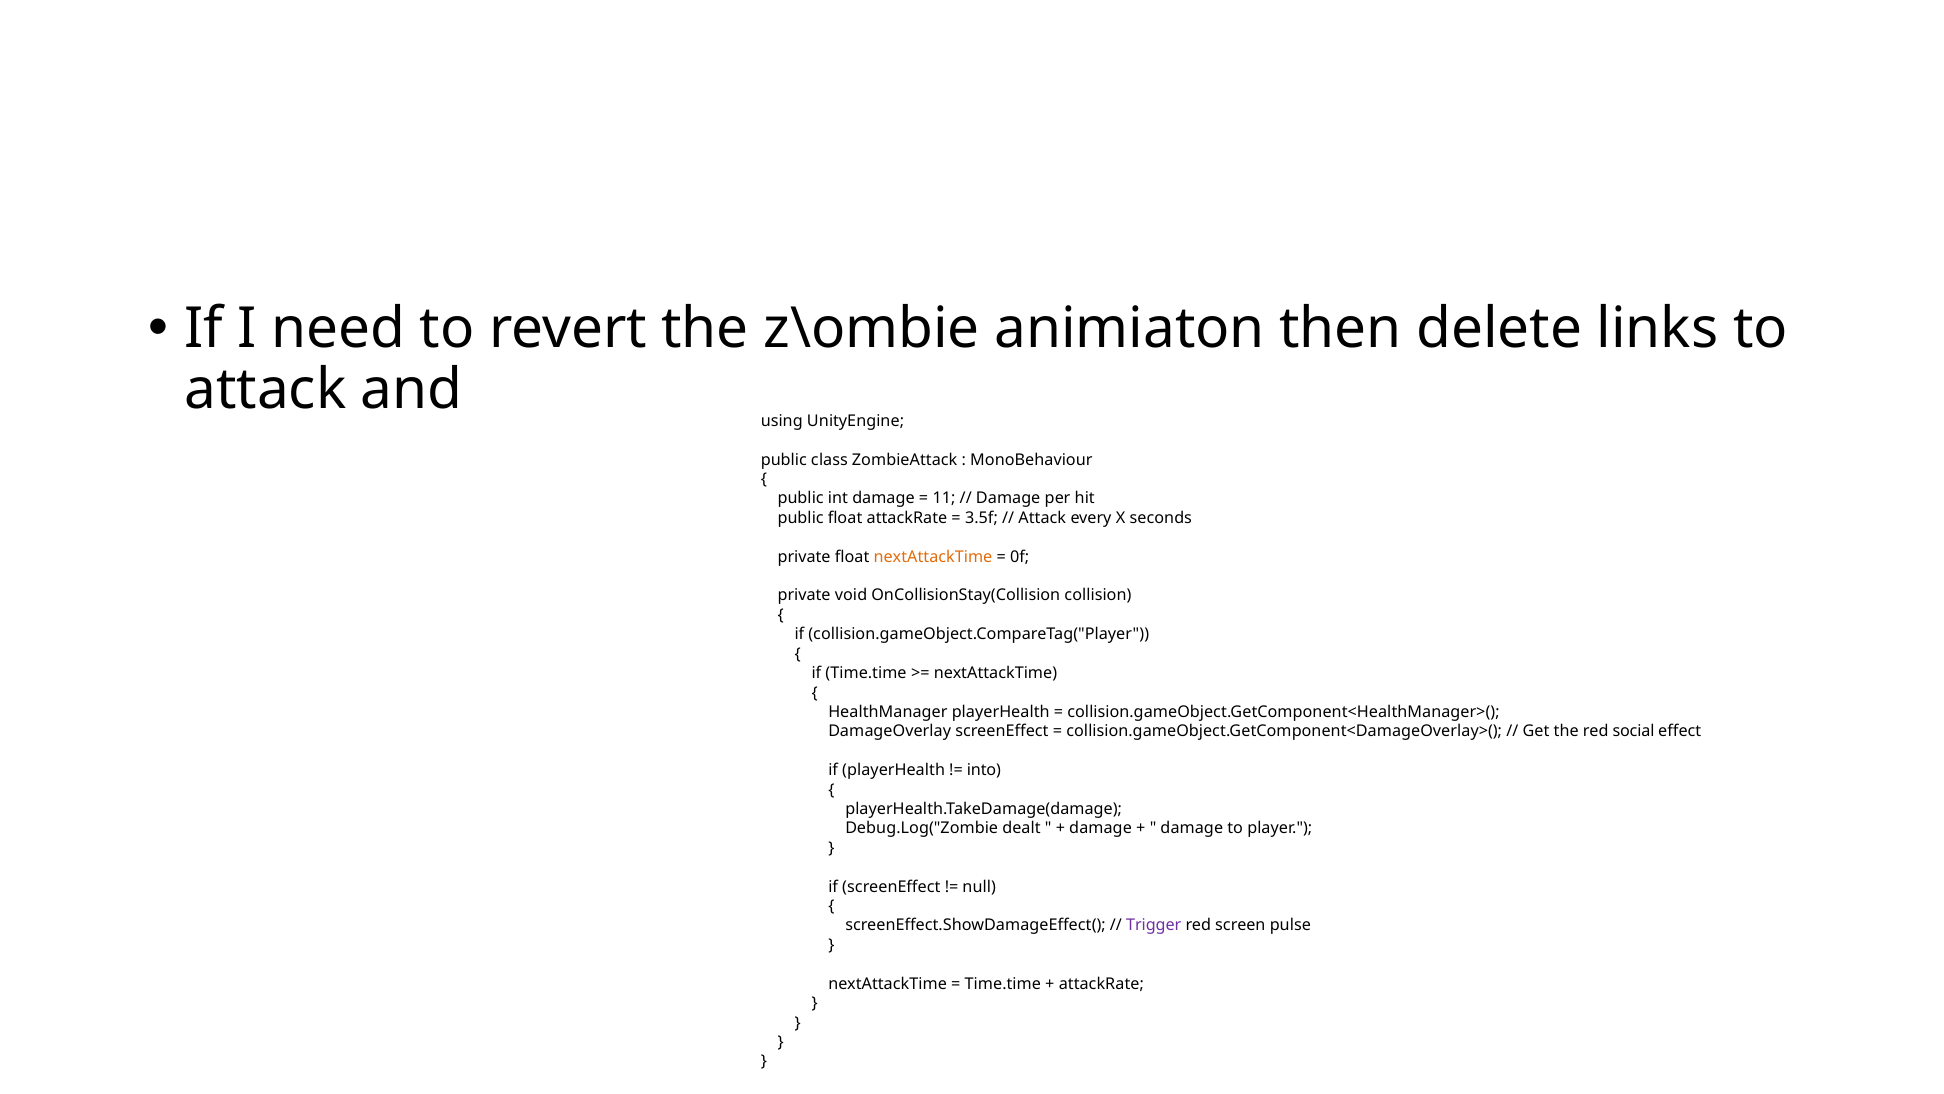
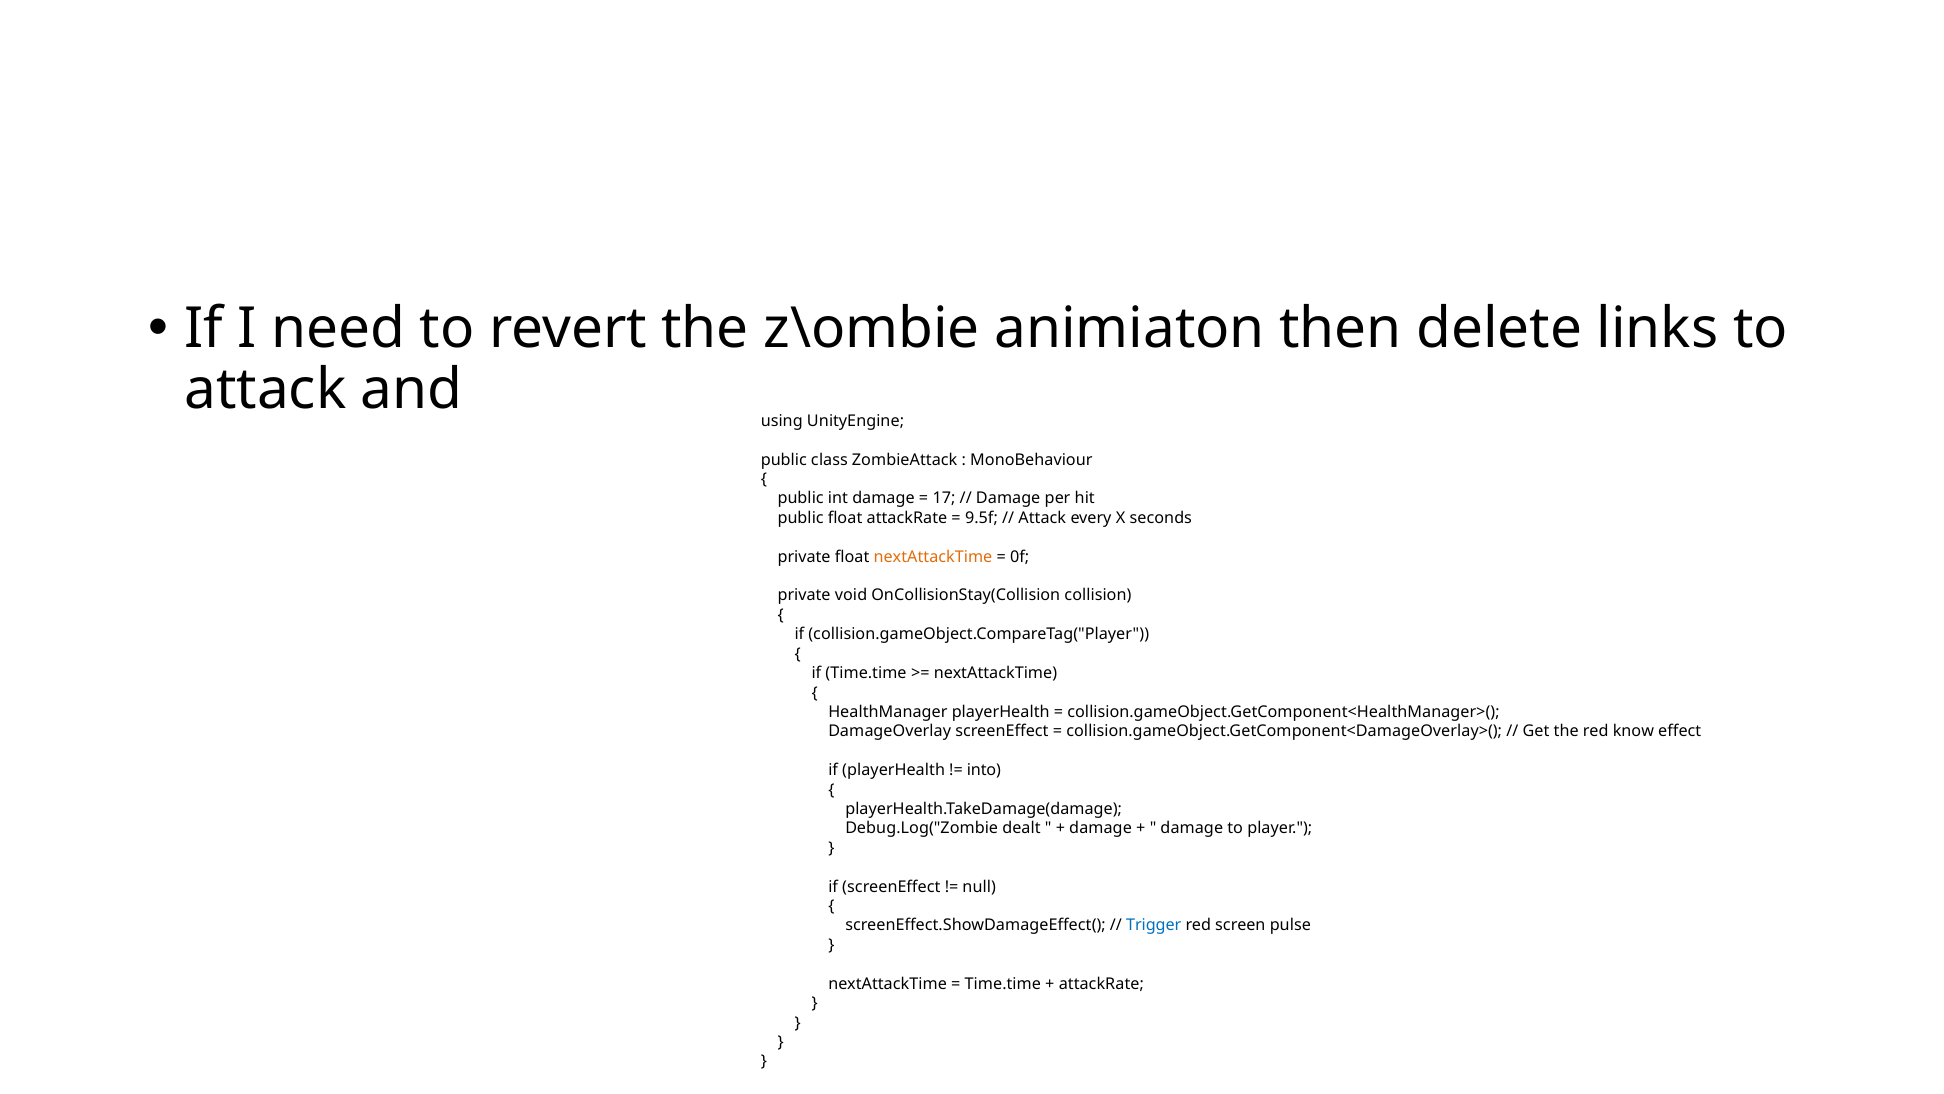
11: 11 -> 17
3.5f: 3.5f -> 9.5f
social: social -> know
Trigger colour: purple -> blue
